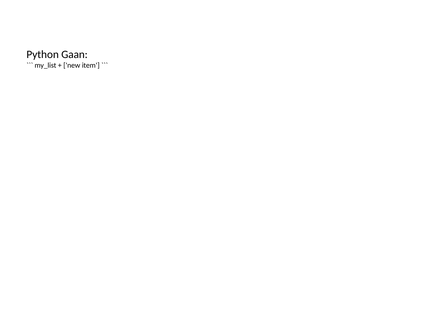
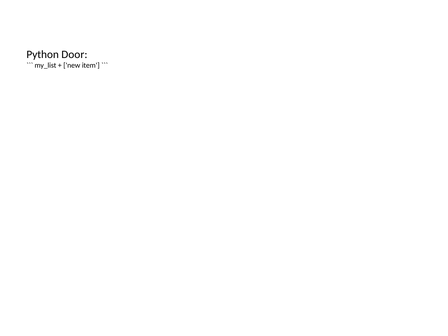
Gaan: Gaan -> Door
